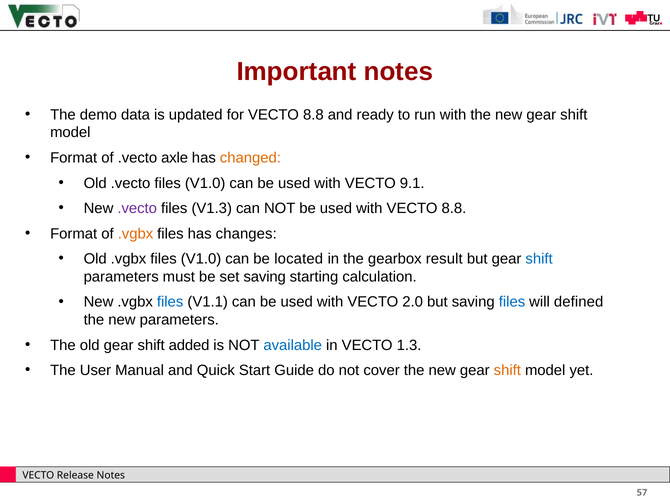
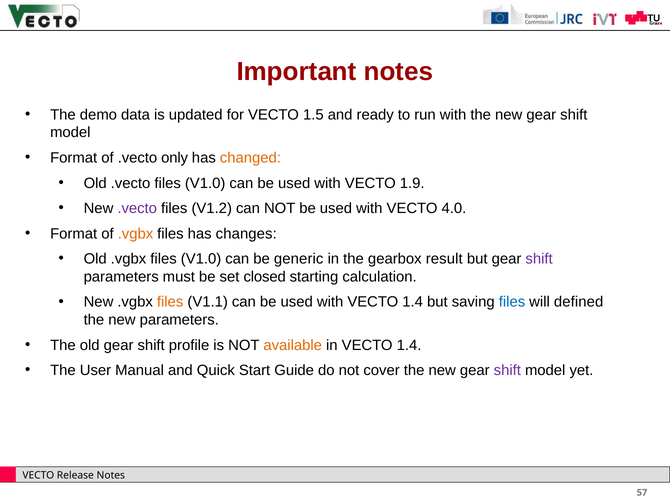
for VECTO 8.8: 8.8 -> 1.5
axle: axle -> only
9.1: 9.1 -> 1.9
V1.3: V1.3 -> V1.2
with VECTO 8.8: 8.8 -> 4.0
located: located -> generic
shift at (539, 259) colour: blue -> purple
set saving: saving -> closed
files at (170, 302) colour: blue -> orange
with VECTO 2.0: 2.0 -> 1.4
added: added -> profile
available colour: blue -> orange
in VECTO 1.3: 1.3 -> 1.4
shift at (507, 371) colour: orange -> purple
